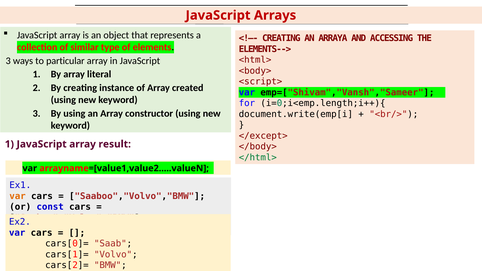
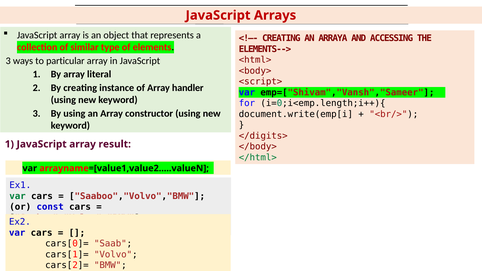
created: created -> handler
</except>: </except> -> </digits>
var at (18, 196) colour: orange -> green
